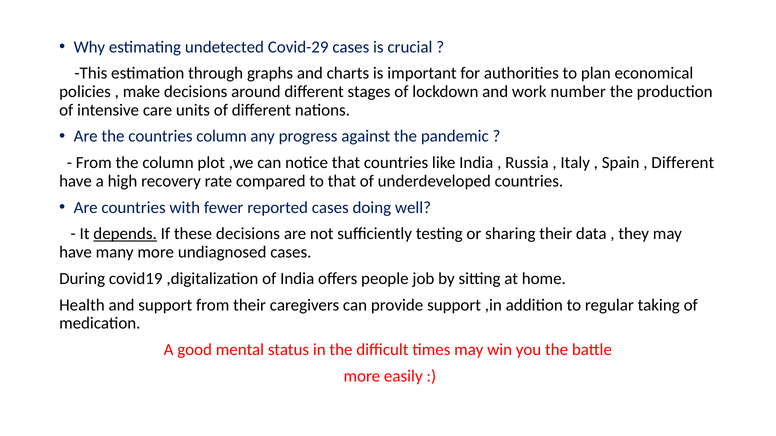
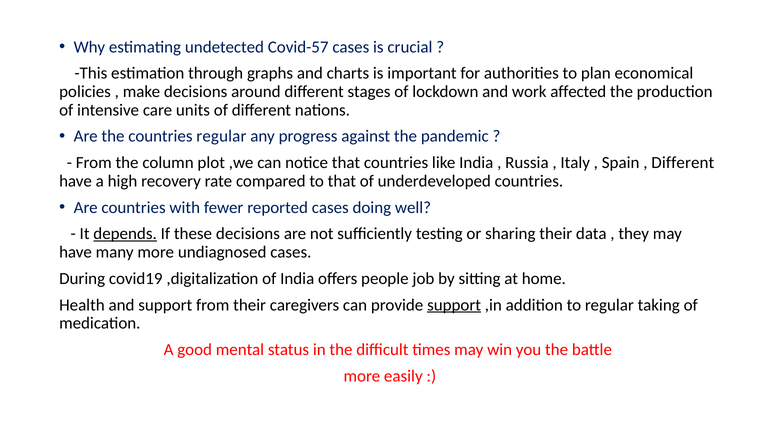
Covid-29: Covid-29 -> Covid-57
number: number -> affected
countries column: column -> regular
support at (454, 305) underline: none -> present
